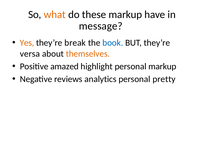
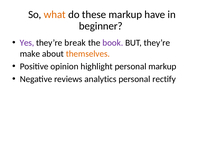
message: message -> beginner
Yes colour: orange -> purple
book colour: blue -> purple
versa: versa -> make
amazed: amazed -> opinion
pretty: pretty -> rectify
